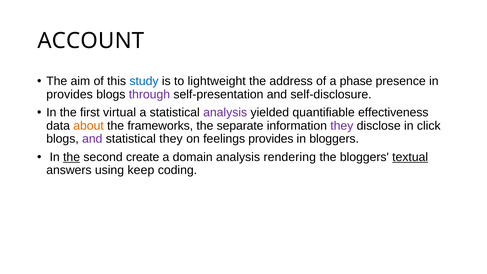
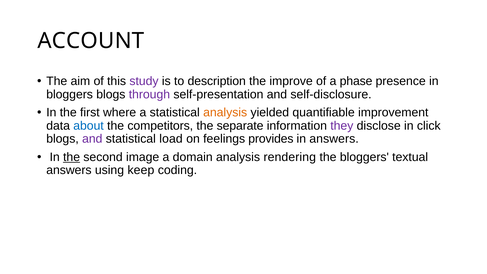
study colour: blue -> purple
lightweight: lightweight -> description
address: address -> improve
provides at (70, 94): provides -> bloggers
virtual: virtual -> where
analysis at (225, 113) colour: purple -> orange
effectiveness: effectiveness -> improvement
about colour: orange -> blue
frameworks: frameworks -> competitors
statistical they: they -> load
in bloggers: bloggers -> answers
create: create -> image
textual underline: present -> none
